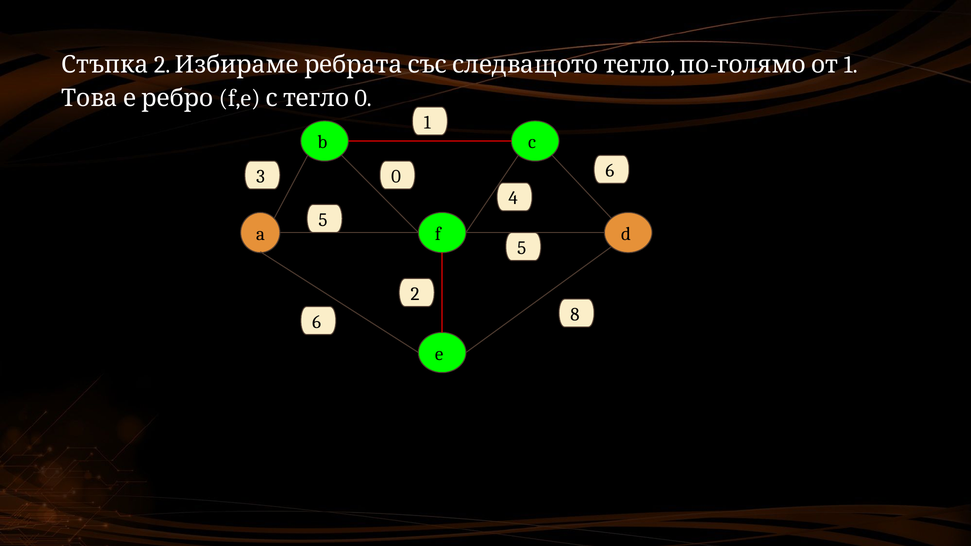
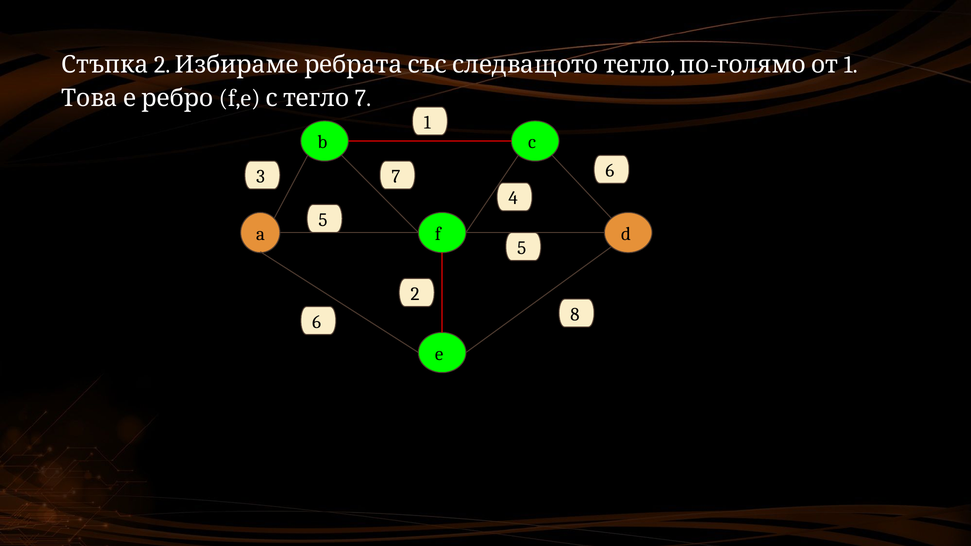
f,e 0: 0 -> 7
3 0: 0 -> 7
